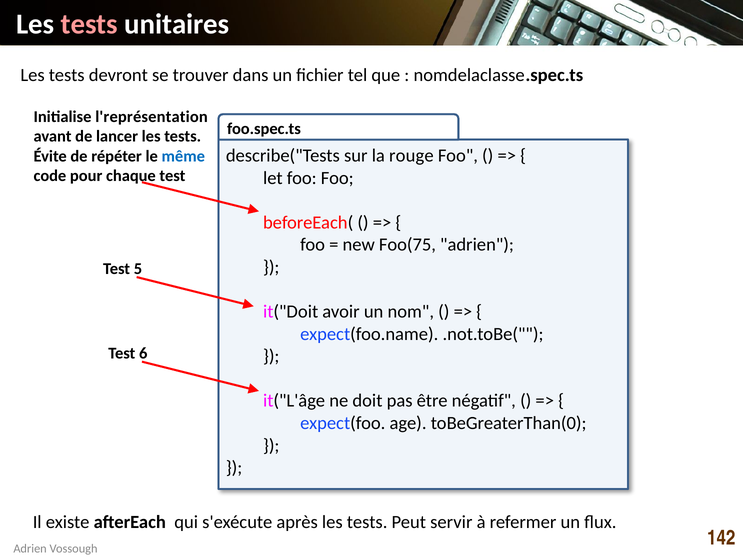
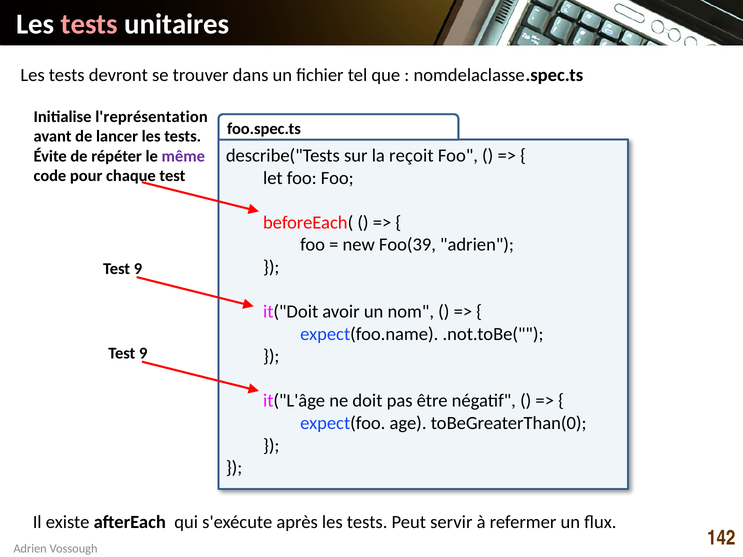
rouge: rouge -> reçoit
même colour: blue -> purple
Foo(75: Foo(75 -> Foo(39
5 at (138, 269): 5 -> 9
6 at (143, 353): 6 -> 9
